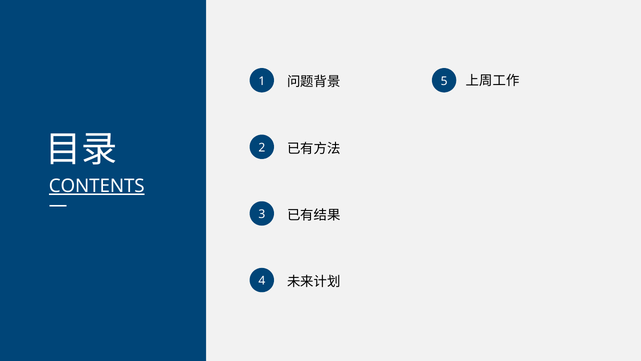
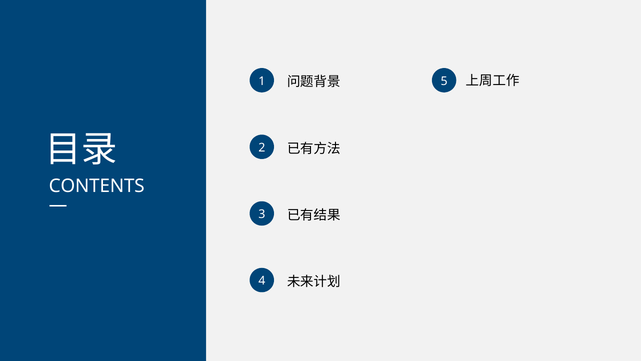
CONTENTS underline: present -> none
